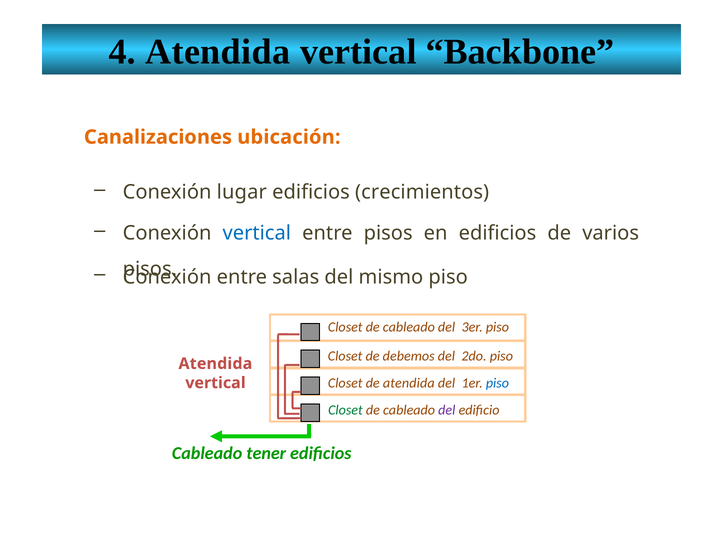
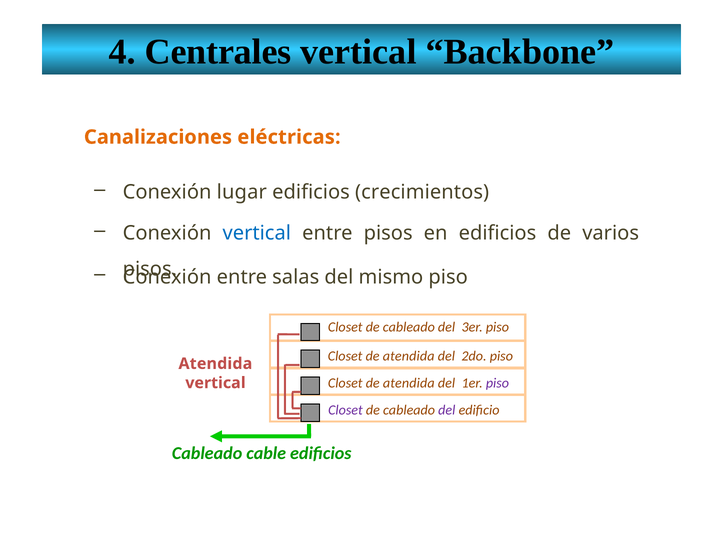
4 Atendida: Atendida -> Centrales
ubicación: ubicación -> eléctricas
debemos at (409, 357): debemos -> atendida
piso at (497, 383) colour: blue -> purple
Closet at (345, 410) colour: green -> purple
tener: tener -> cable
